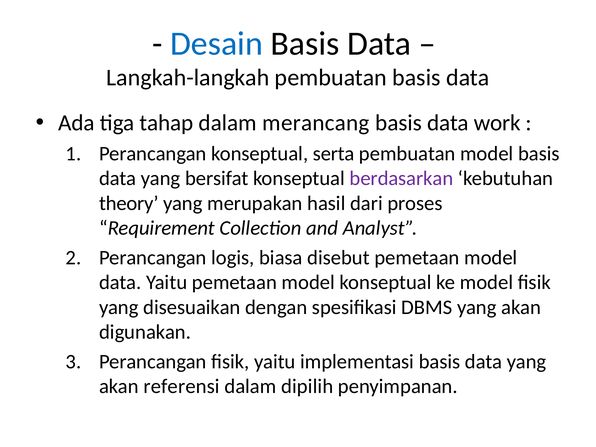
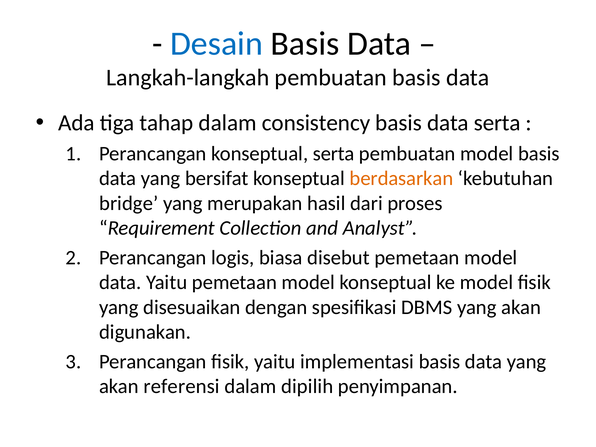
merancang: merancang -> consistency
data work: work -> serta
berdasarkan colour: purple -> orange
theory: theory -> bridge
